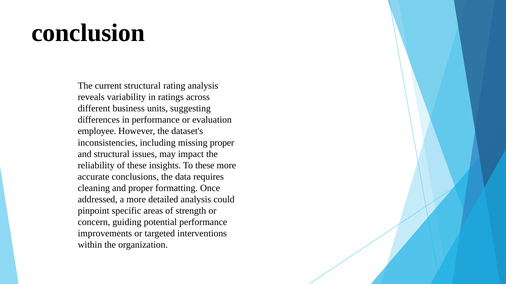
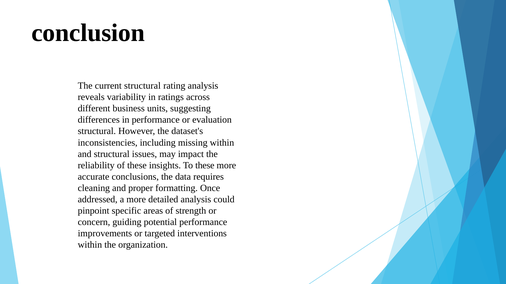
employee at (97, 131): employee -> structural
missing proper: proper -> within
